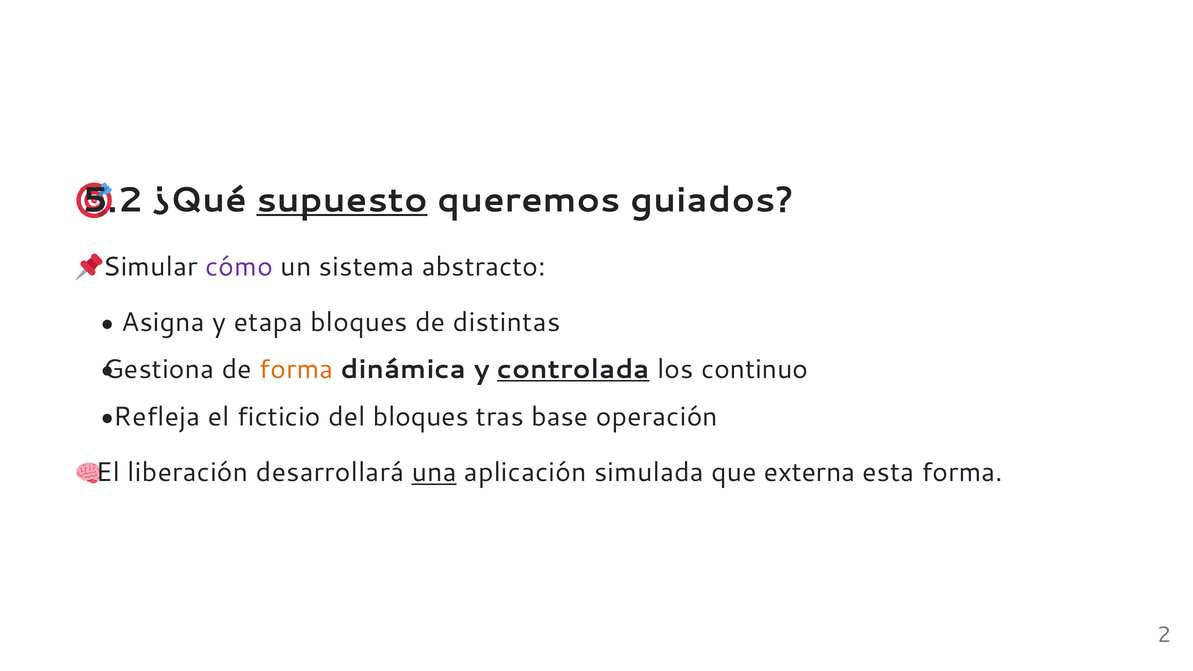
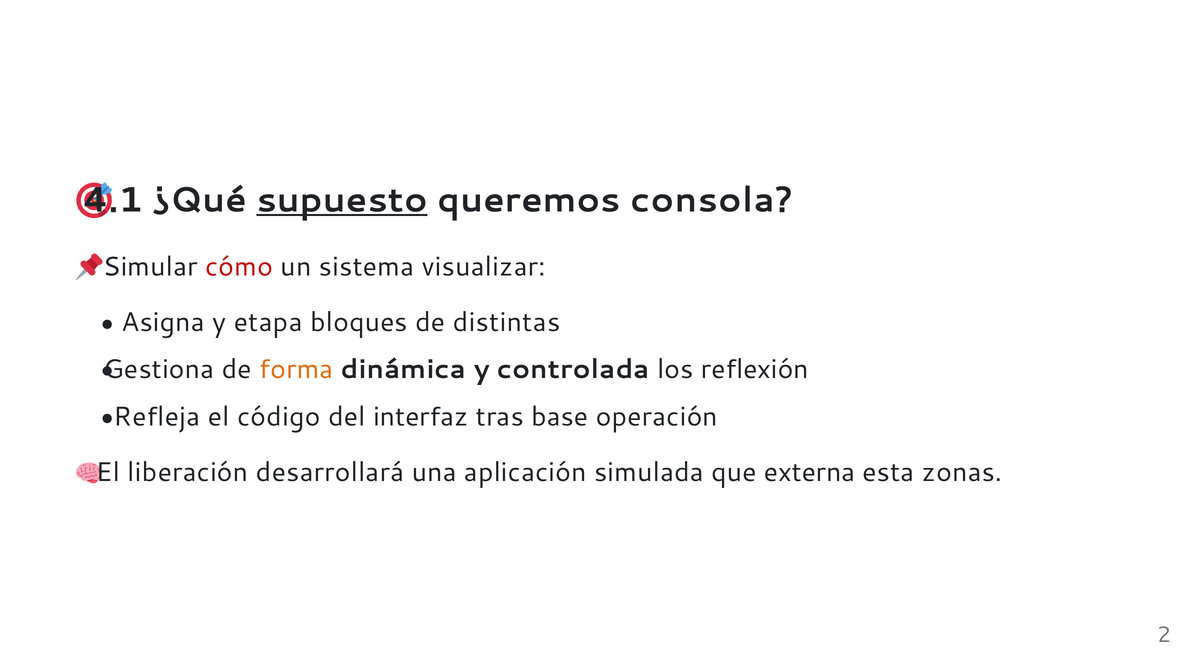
5.2: 5.2 -> 4.1
guiados: guiados -> consola
cómo colour: purple -> red
abstracto: abstracto -> visualizar
controlada underline: present -> none
continuo: continuo -> reflexión
ficticio: ficticio -> código
del bloques: bloques -> interfaz
una underline: present -> none
esta forma: forma -> zonas
